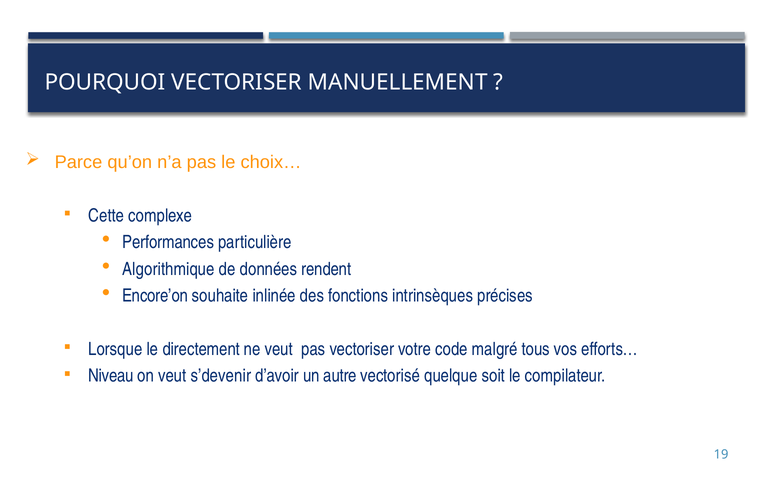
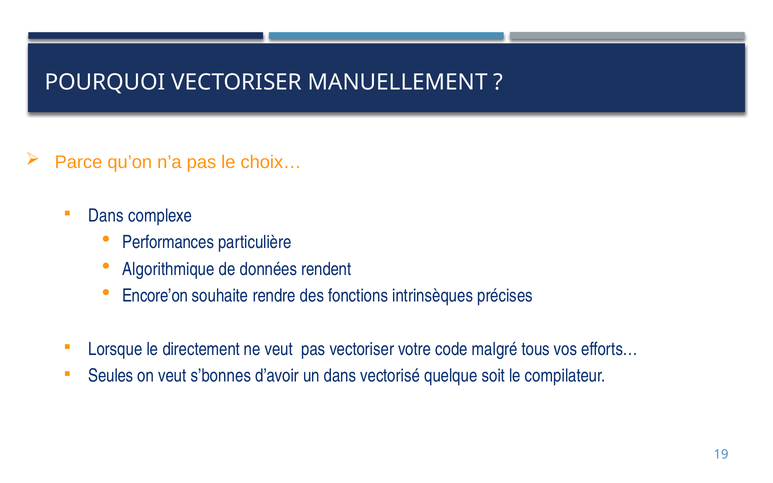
Cette at (106, 216): Cette -> Dans
inlinée: inlinée -> rendre
Niveau: Niveau -> Seules
s’devenir: s’devenir -> s’bonnes
un autre: autre -> dans
